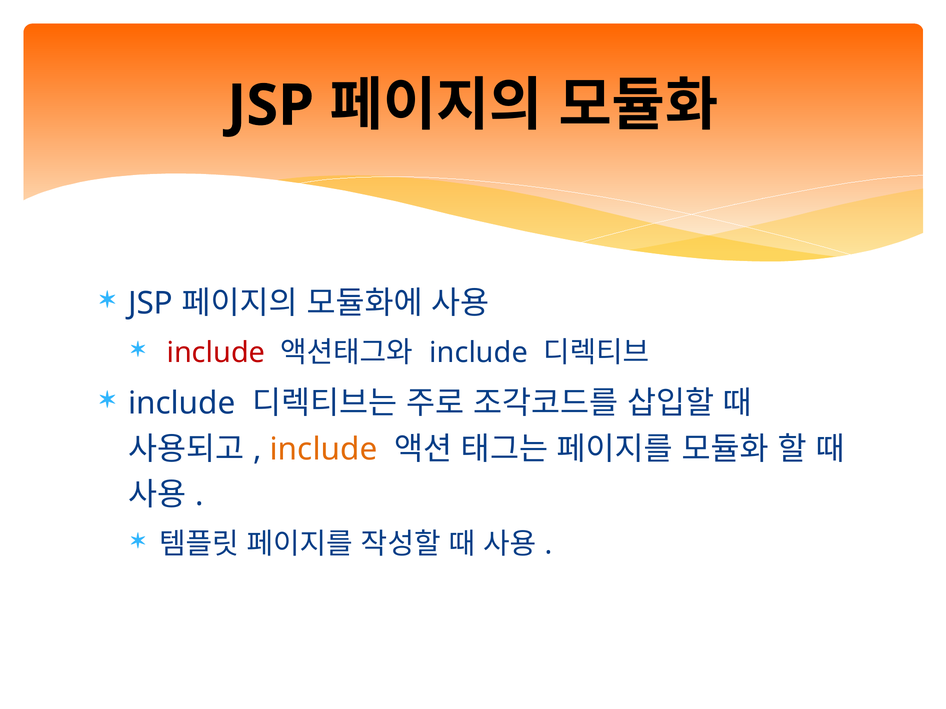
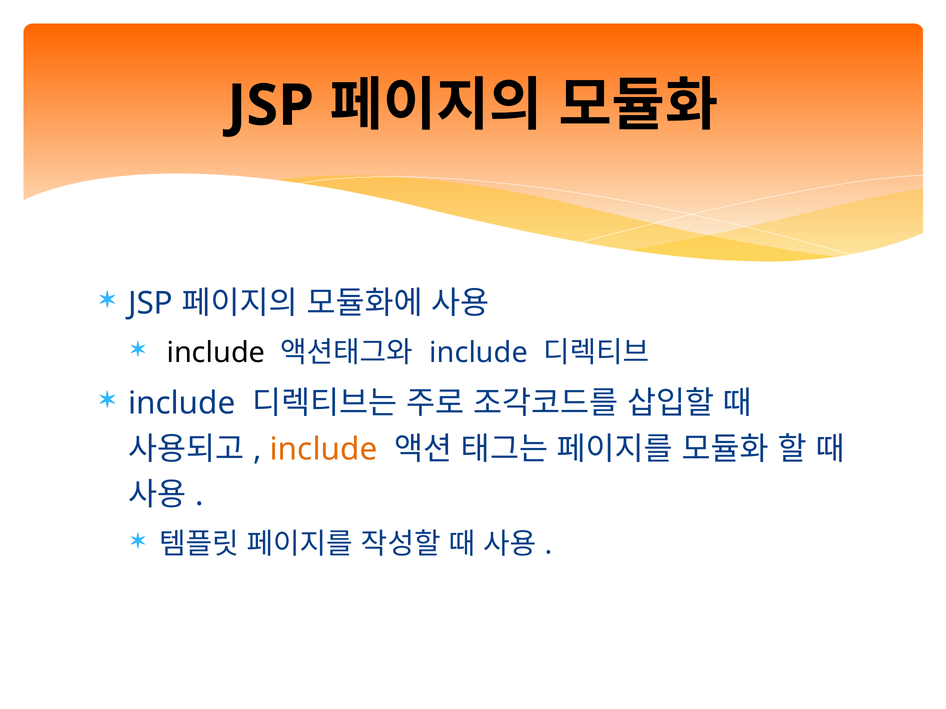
include at (216, 353) colour: red -> black
